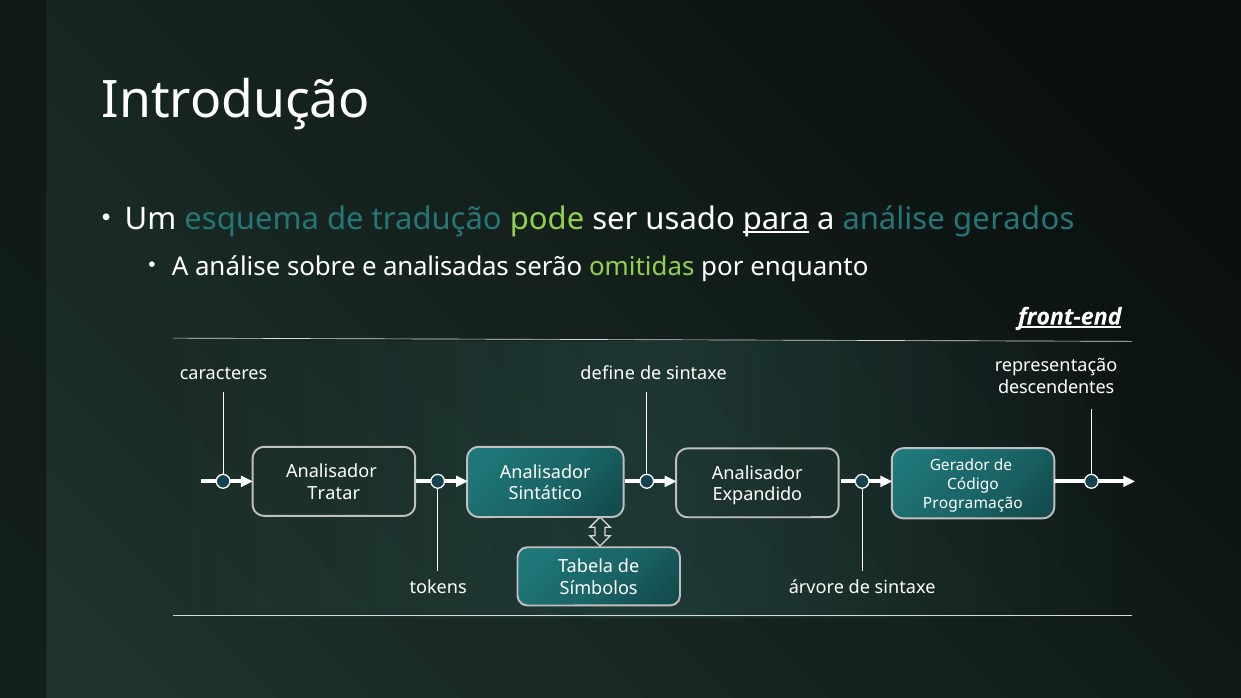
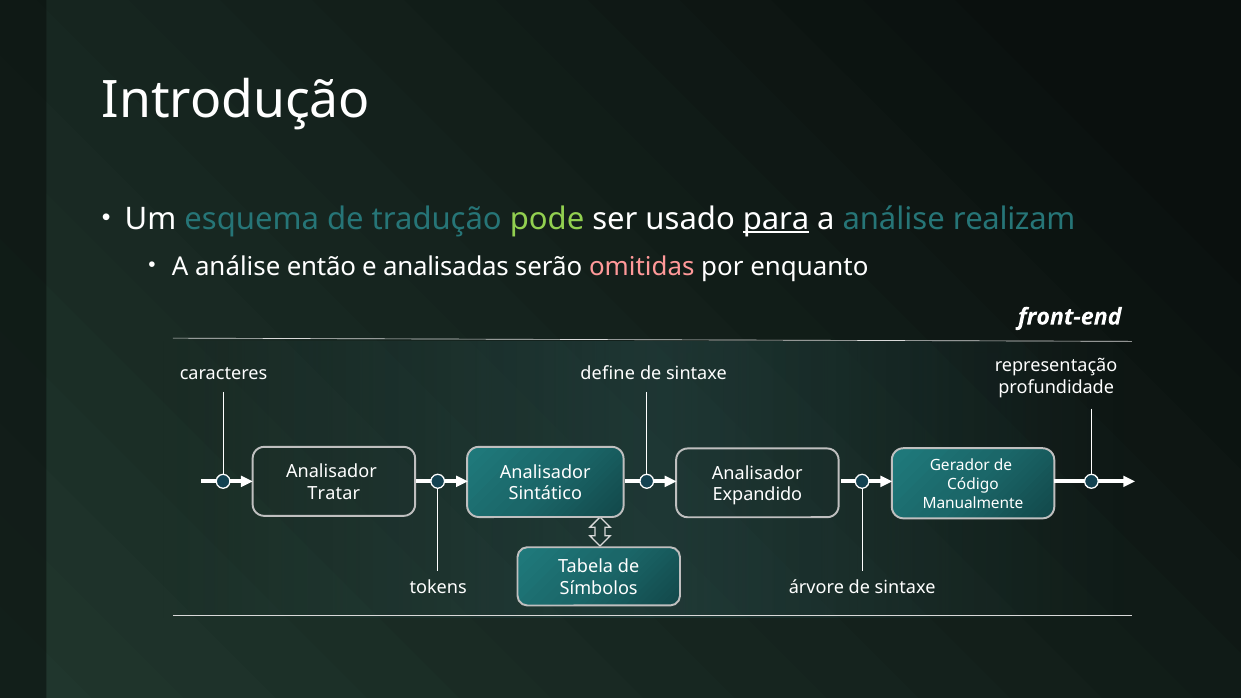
gerados: gerados -> realizam
sobre: sobre -> então
omitidas colour: light green -> pink
front-end underline: present -> none
descendentes: descendentes -> profundidade
Programação: Programação -> Manualmente
